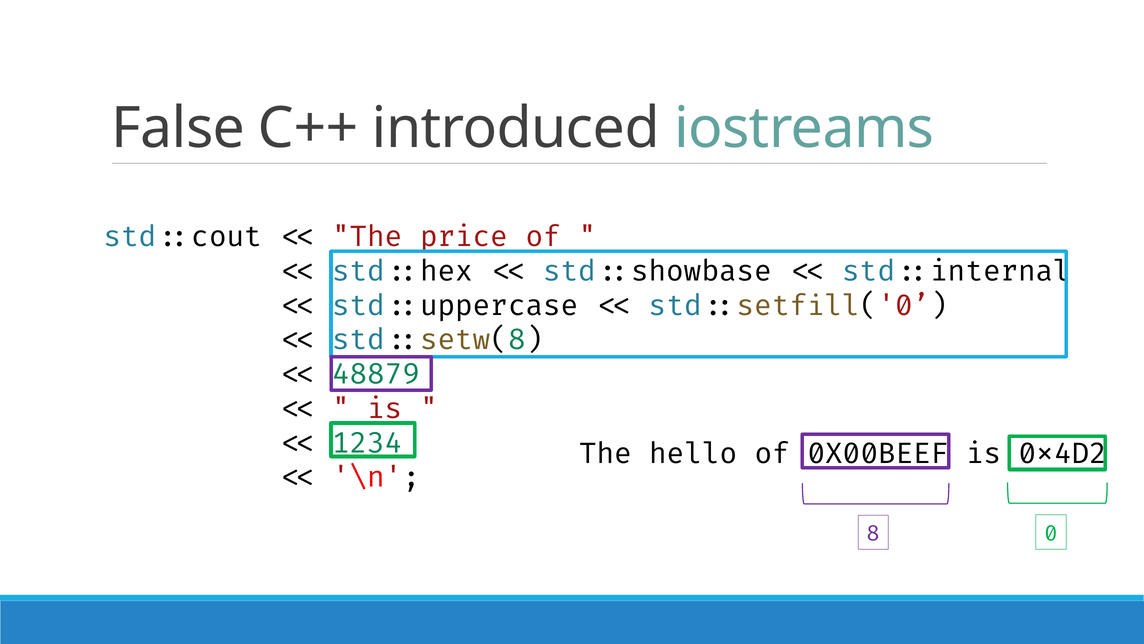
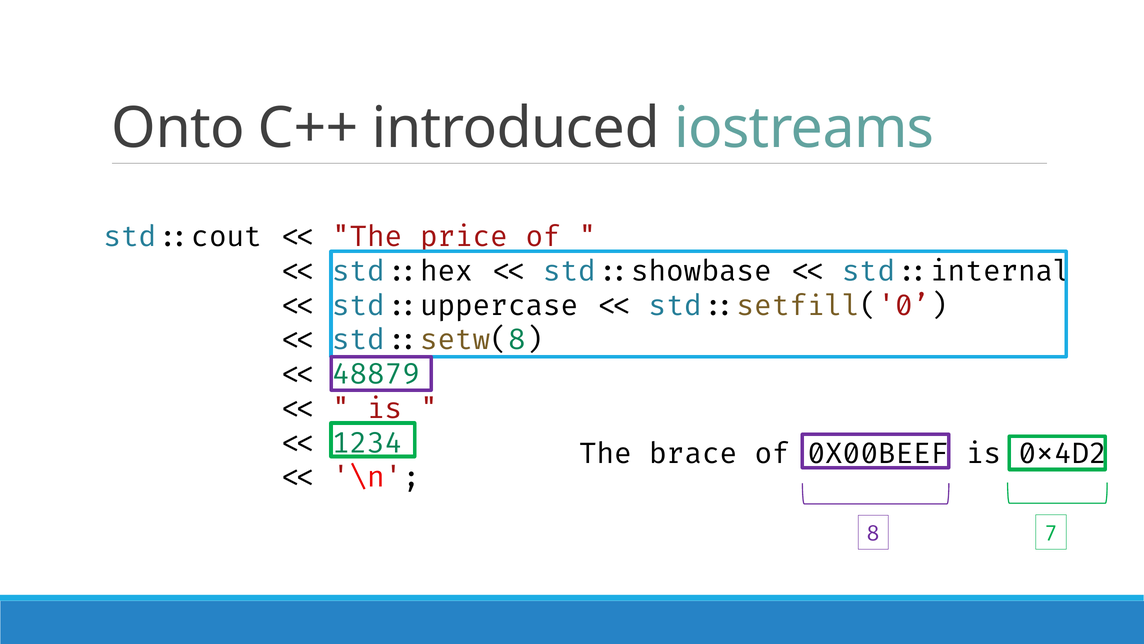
False: False -> Onto
hello: hello -> brace
0: 0 -> 7
